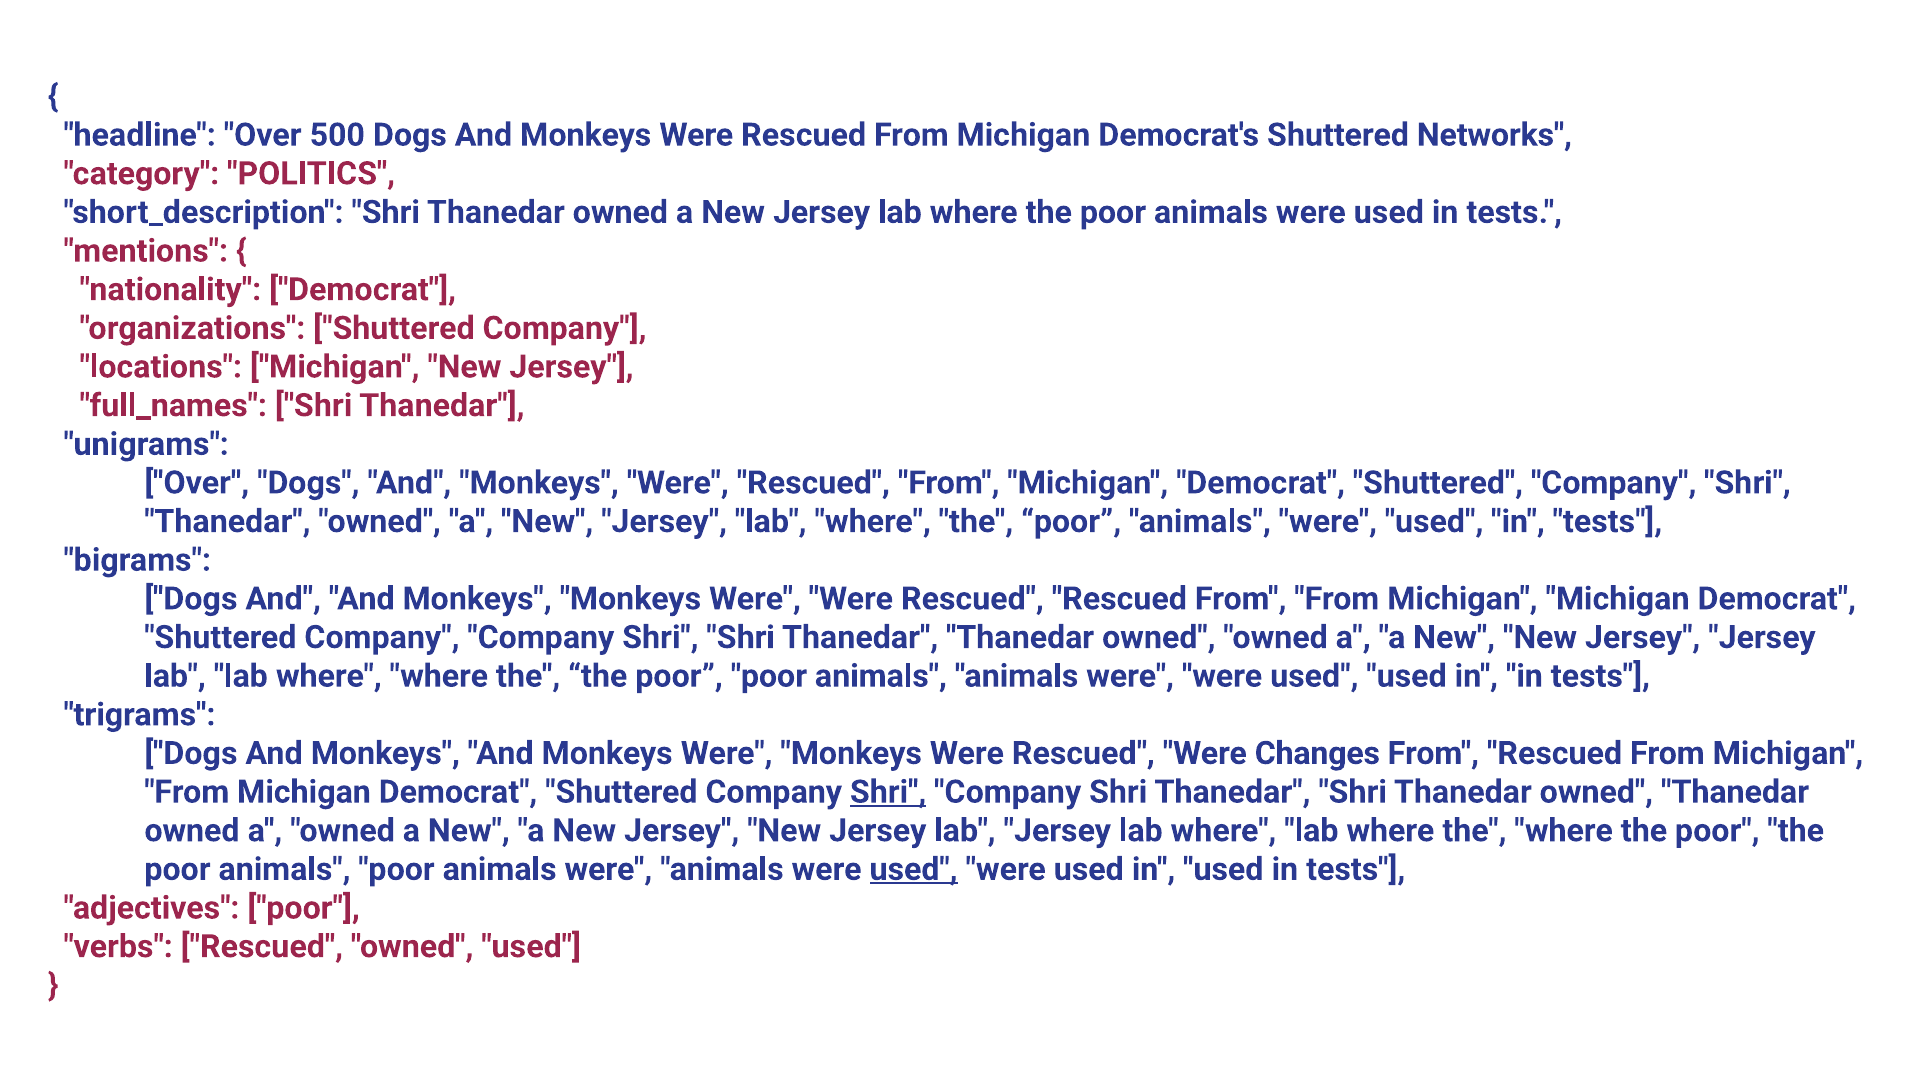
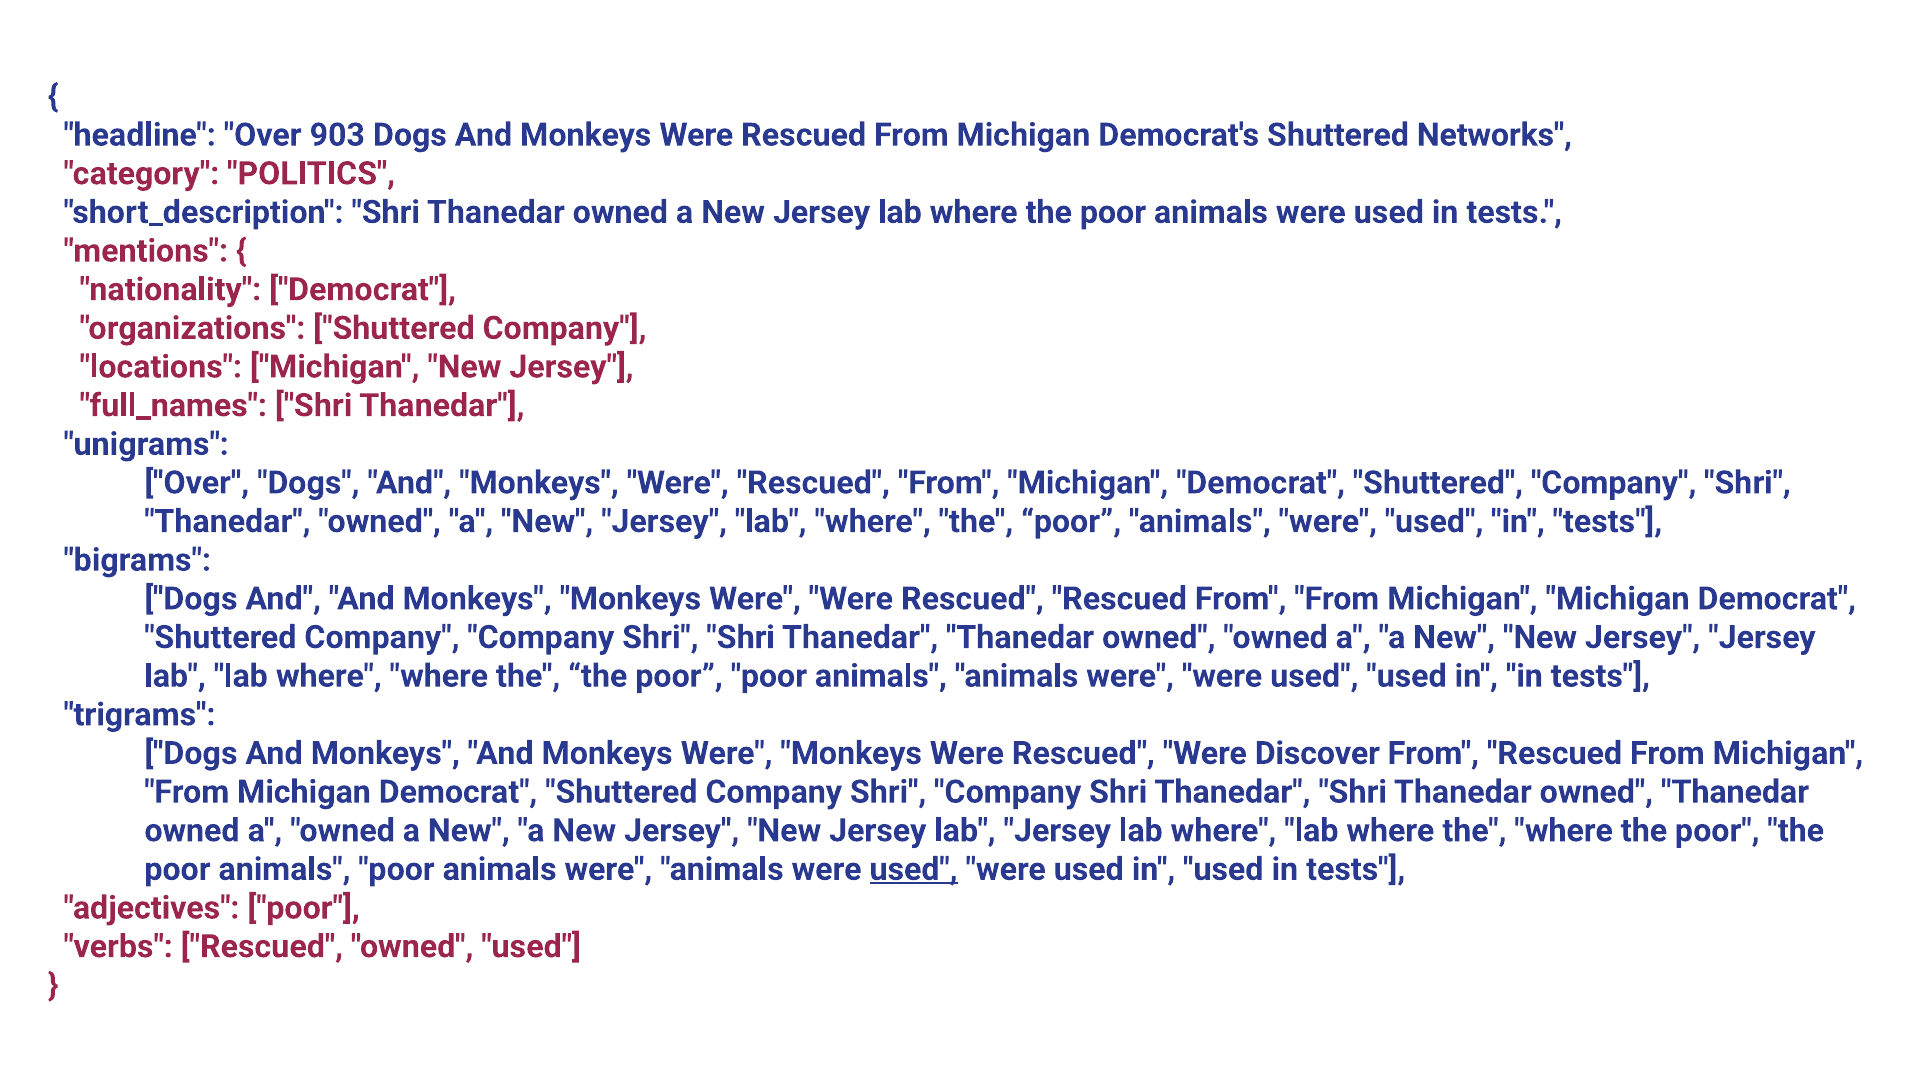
500: 500 -> 903
Changes: Changes -> Discover
Shri at (888, 792) underline: present -> none
